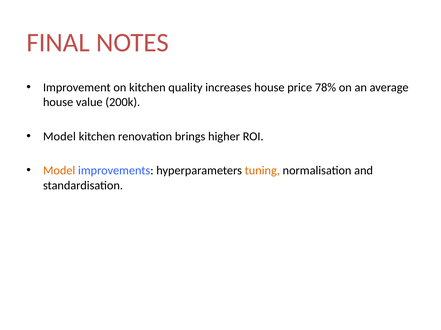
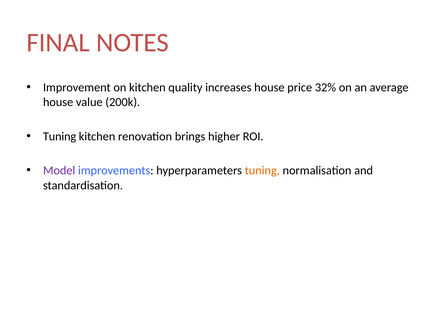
78%: 78% -> 32%
Model at (59, 137): Model -> Tuning
Model at (59, 171) colour: orange -> purple
